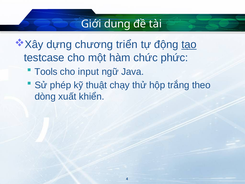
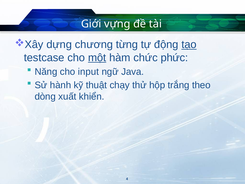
dung: dung -> vựng
triển: triển -> từng
một underline: none -> present
Tools: Tools -> Năng
phép: phép -> hành
